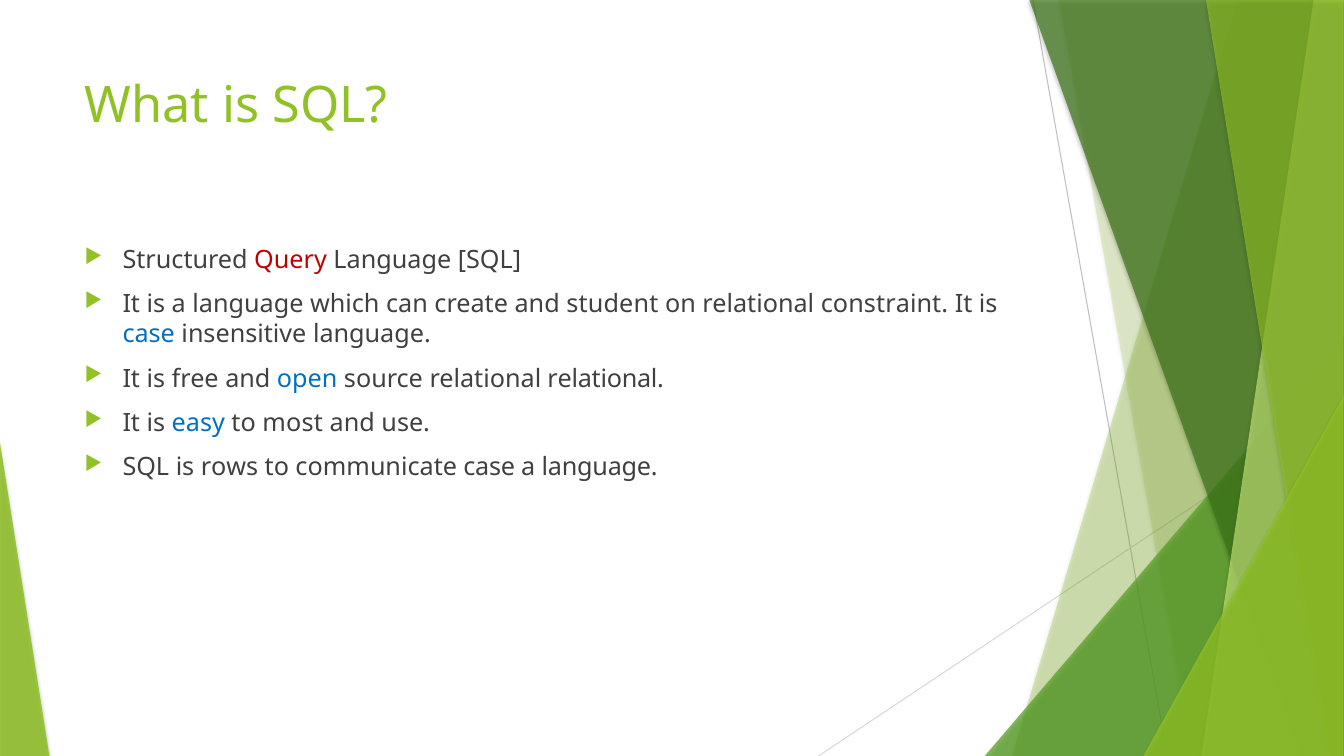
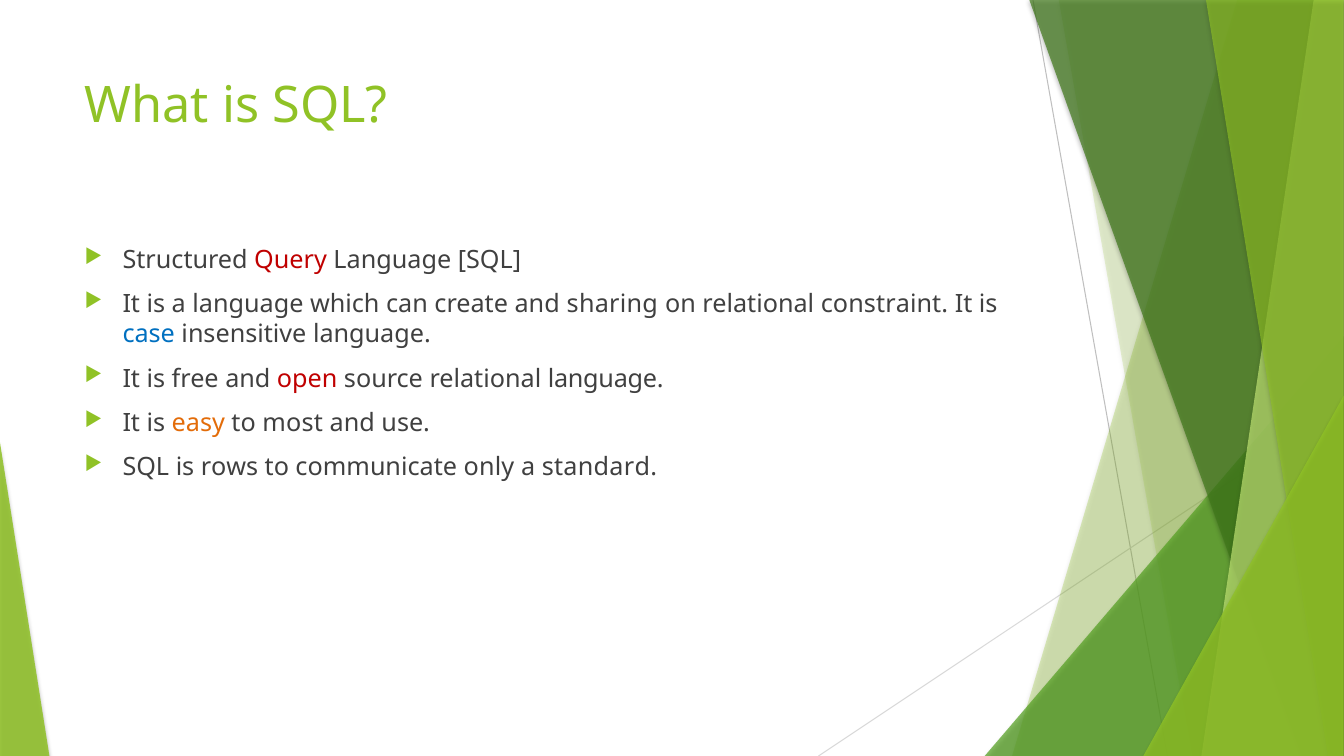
student: student -> sharing
open colour: blue -> red
relational relational: relational -> language
easy colour: blue -> orange
communicate case: case -> only
language at (600, 467): language -> standard
